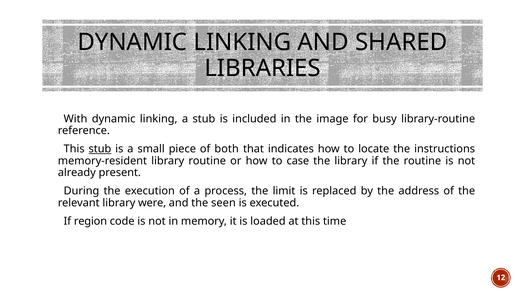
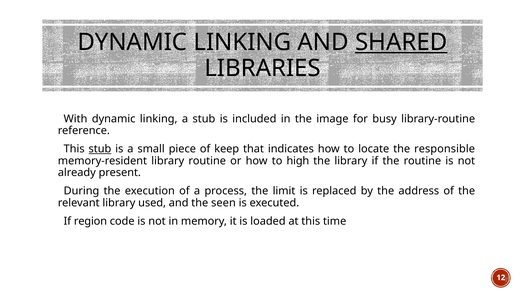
SHARED underline: none -> present
both: both -> keep
instructions: instructions -> responsible
case: case -> high
were: were -> used
